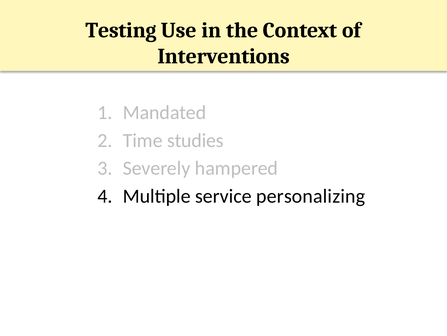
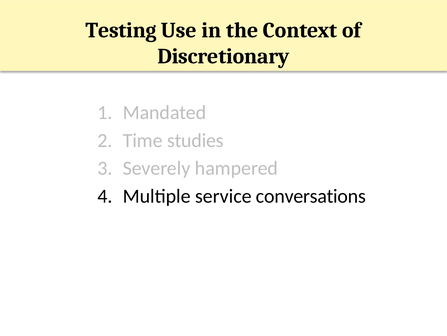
Interventions: Interventions -> Discretionary
personalizing: personalizing -> conversations
